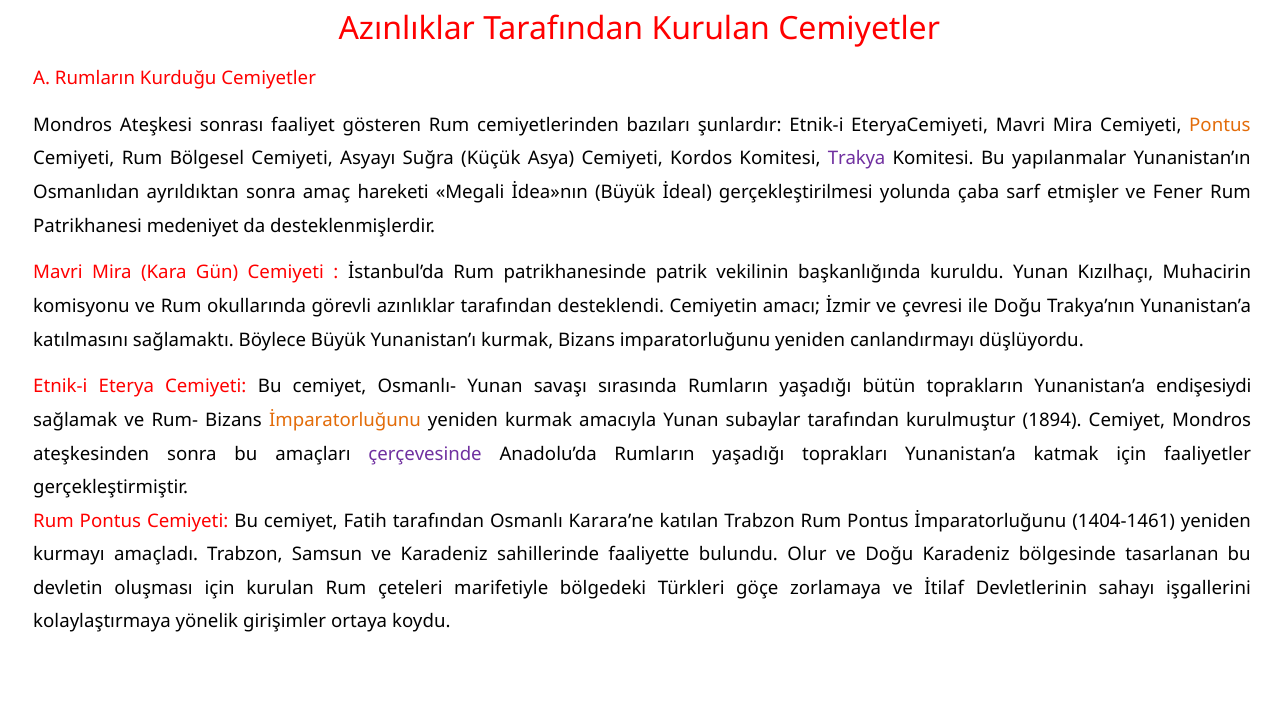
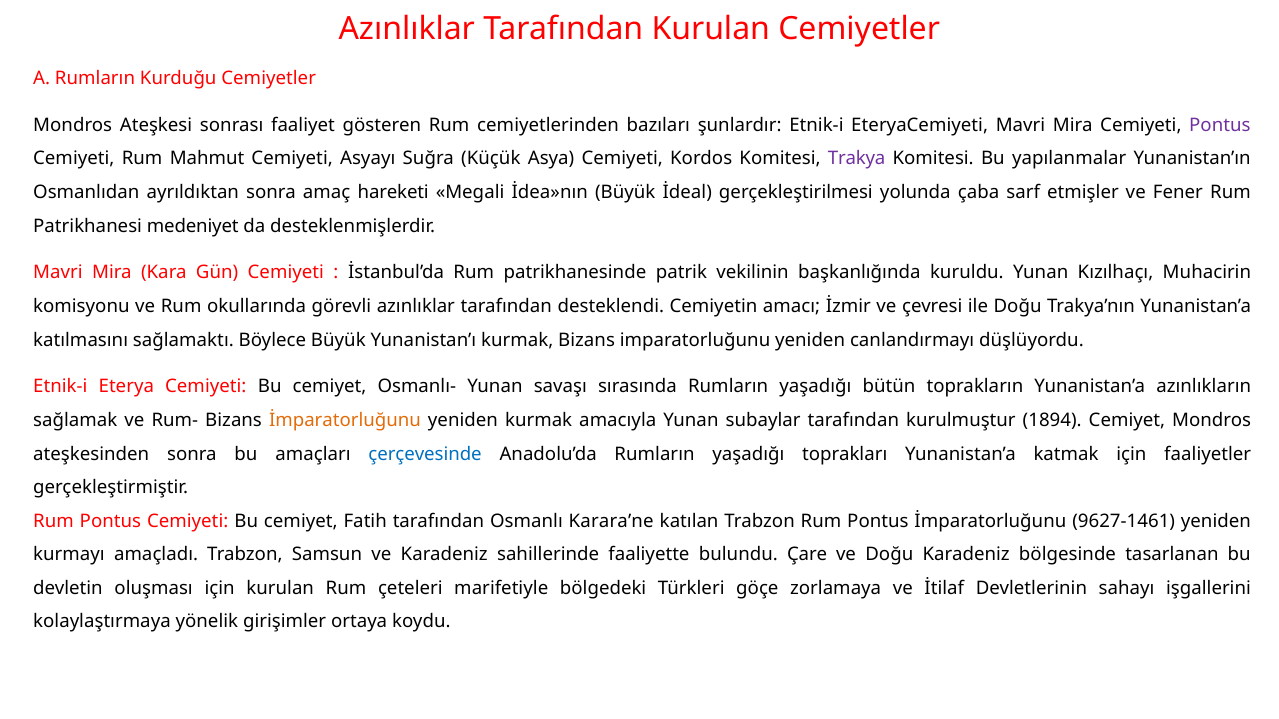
Pontus at (1220, 125) colour: orange -> purple
Bölgesel: Bölgesel -> Mahmut
endişesiydi: endişesiydi -> azınlıkların
çerçevesinde colour: purple -> blue
1404-1461: 1404-1461 -> 9627-1461
Olur: Olur -> Çare
